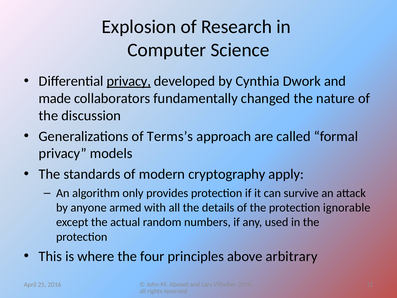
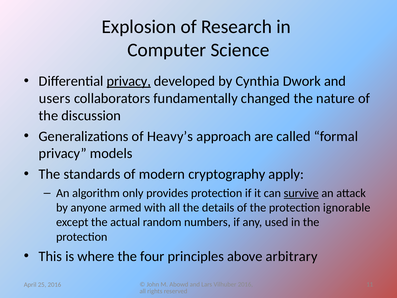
made: made -> users
Terms’s: Terms’s -> Heavy’s
survive underline: none -> present
